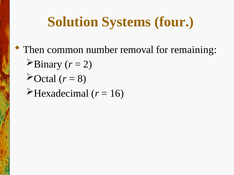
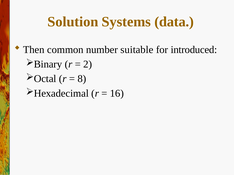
four: four -> data
removal: removal -> suitable
remaining: remaining -> introduced
